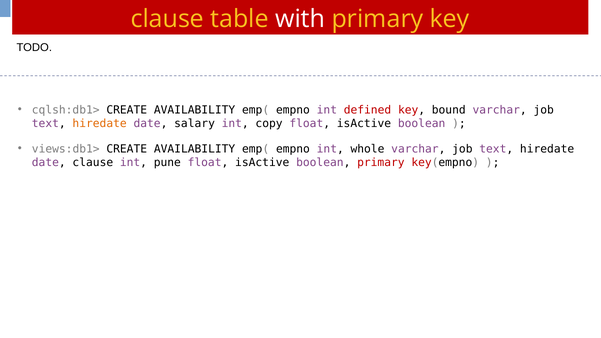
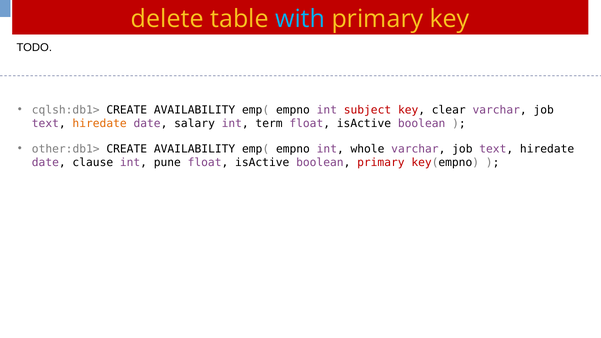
clause at (167, 19): clause -> delete
with colour: white -> light blue
defined: defined -> subject
bound: bound -> clear
copy: copy -> term
views:db1>: views:db1> -> other:db1>
